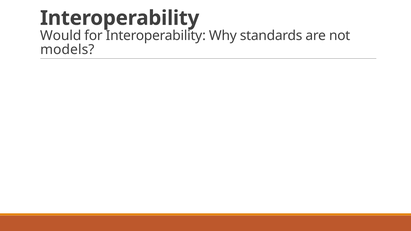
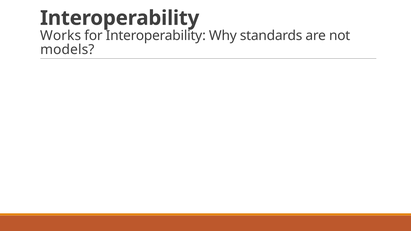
Would: Would -> Works
